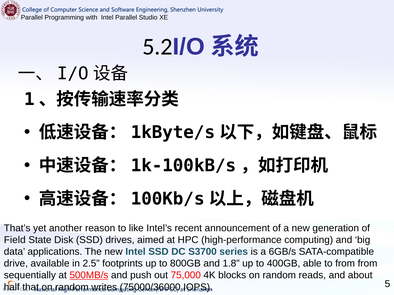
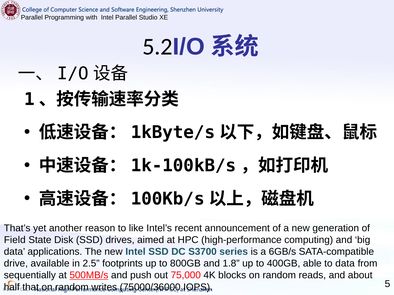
to from: from -> data
